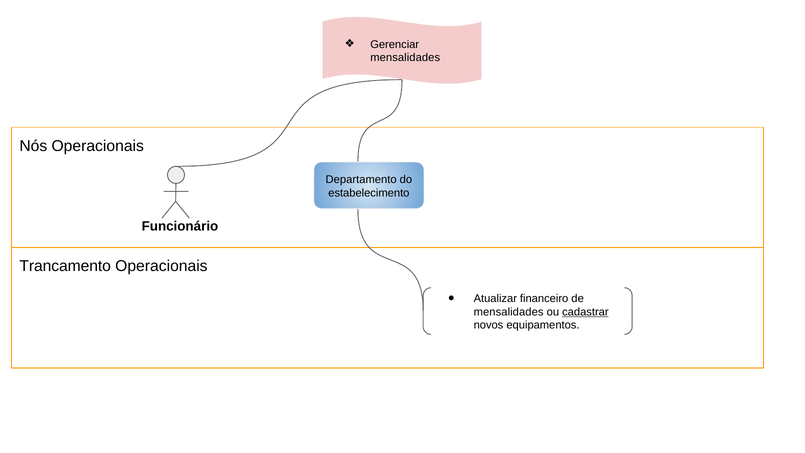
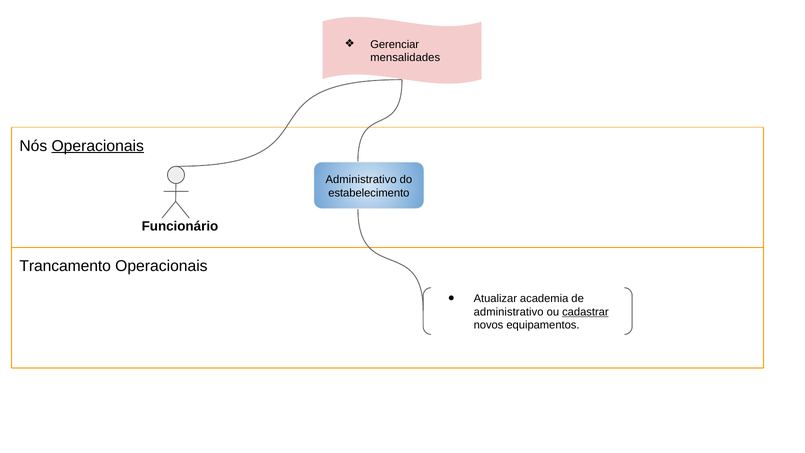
Operacionais at (98, 146) underline: none -> present
Departamento at (361, 179): Departamento -> Administrativo
financeiro: financeiro -> academia
mensalidades at (509, 312): mensalidades -> administrativo
